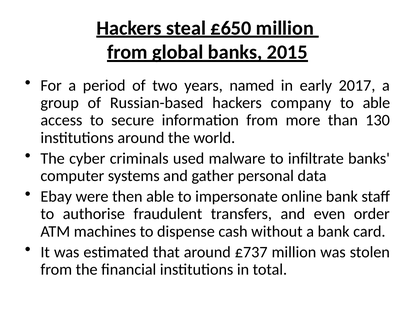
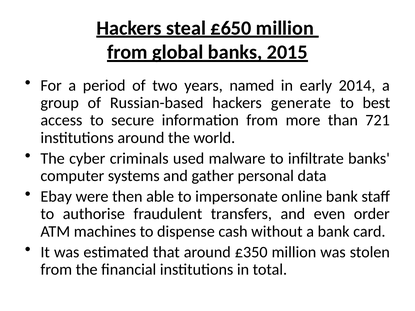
2017: 2017 -> 2014
company: company -> generate
to able: able -> best
130: 130 -> 721
£737: £737 -> £350
